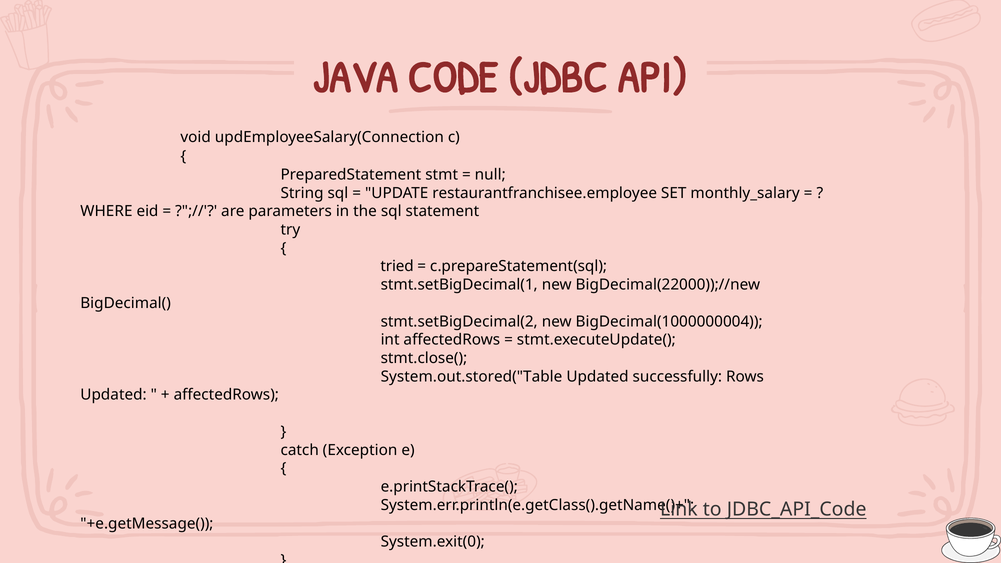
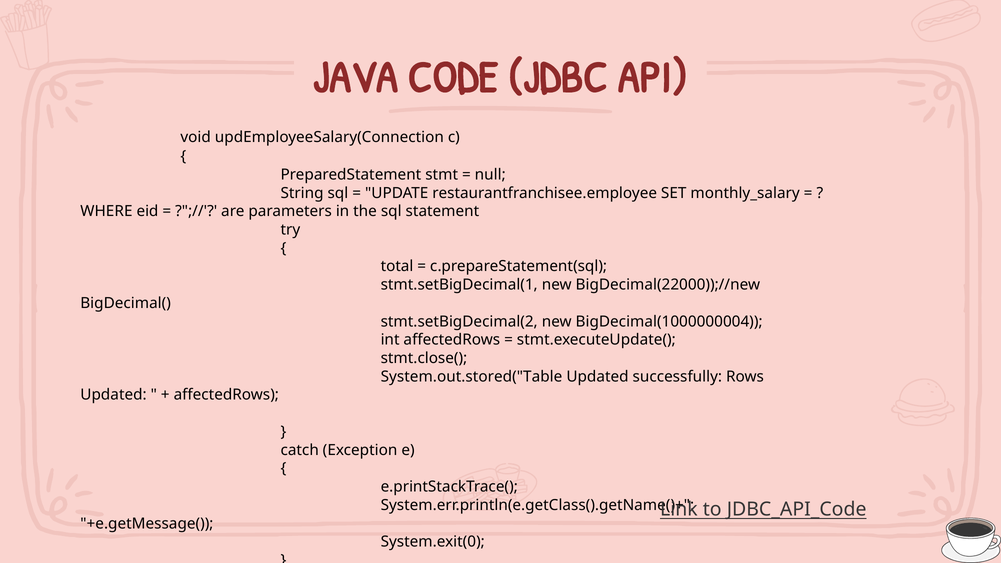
tried: tried -> total
